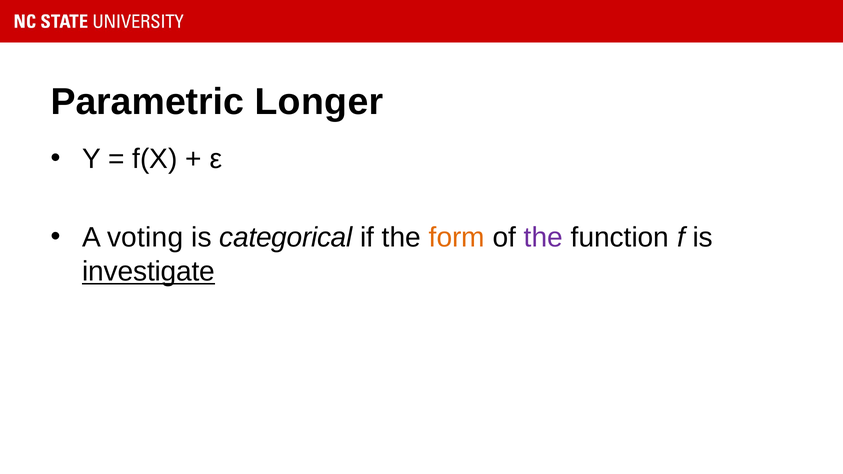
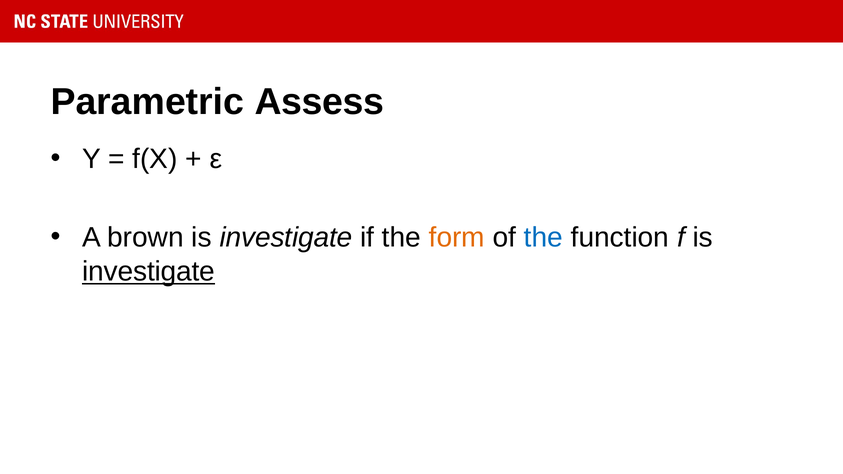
Longer: Longer -> Assess
voting: voting -> brown
categorical at (286, 238): categorical -> investigate
the at (543, 238) colour: purple -> blue
